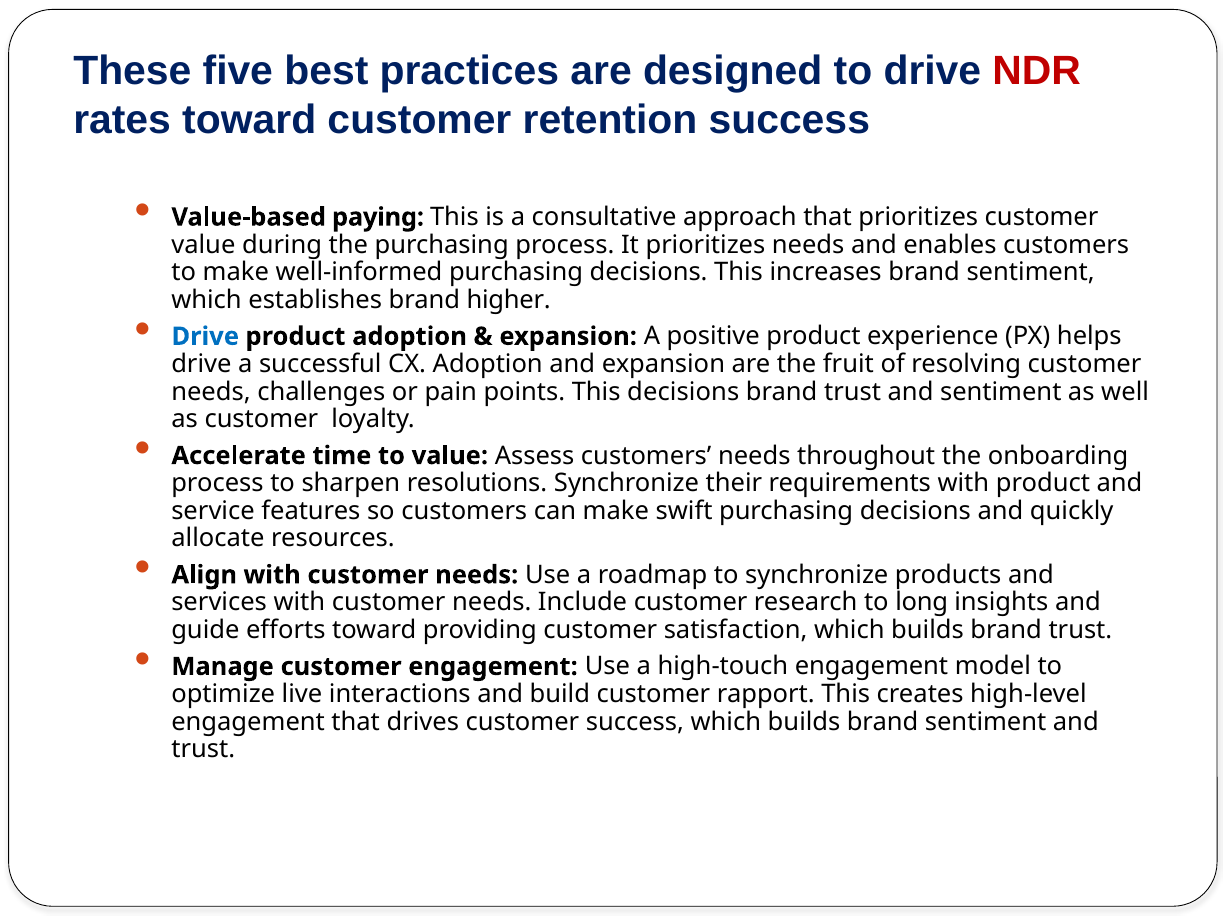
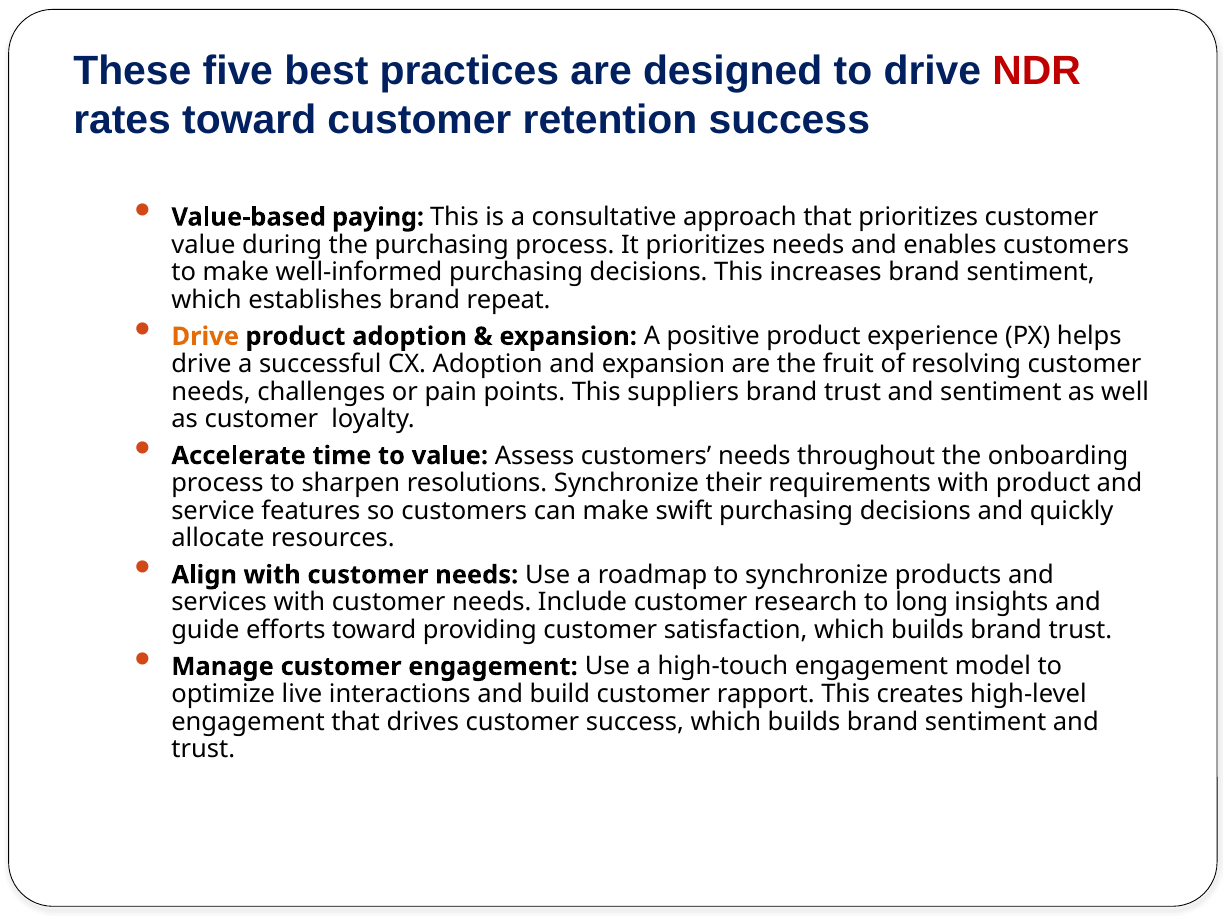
higher: higher -> repeat
Drive at (205, 337) colour: blue -> orange
This decisions: decisions -> suppliers
